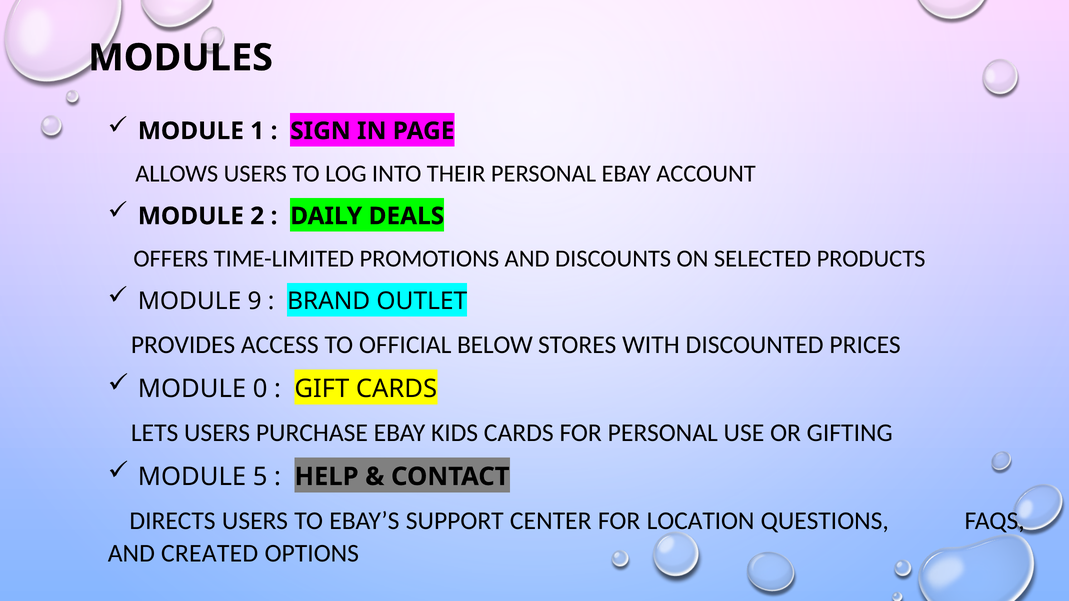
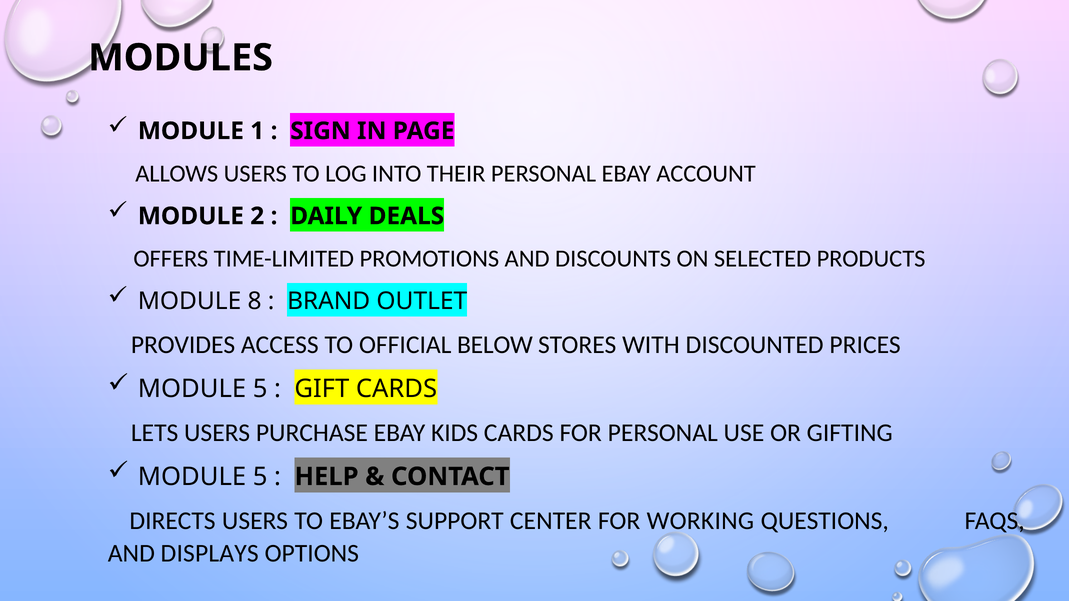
9: 9 -> 8
0 at (260, 389): 0 -> 5
LOCATION: LOCATION -> WORKING
CREATED: CREATED -> DISPLAYS
